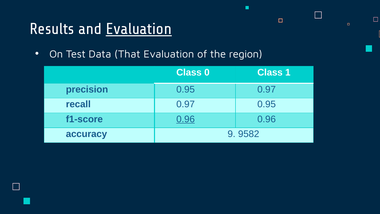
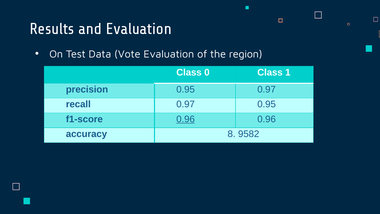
Evaluation at (139, 29) underline: present -> none
That: That -> Vote
9: 9 -> 8
